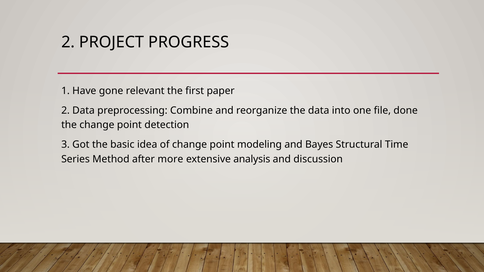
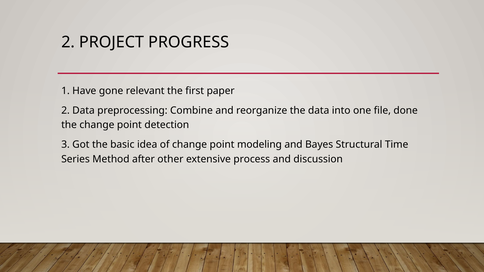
more: more -> other
analysis: analysis -> process
